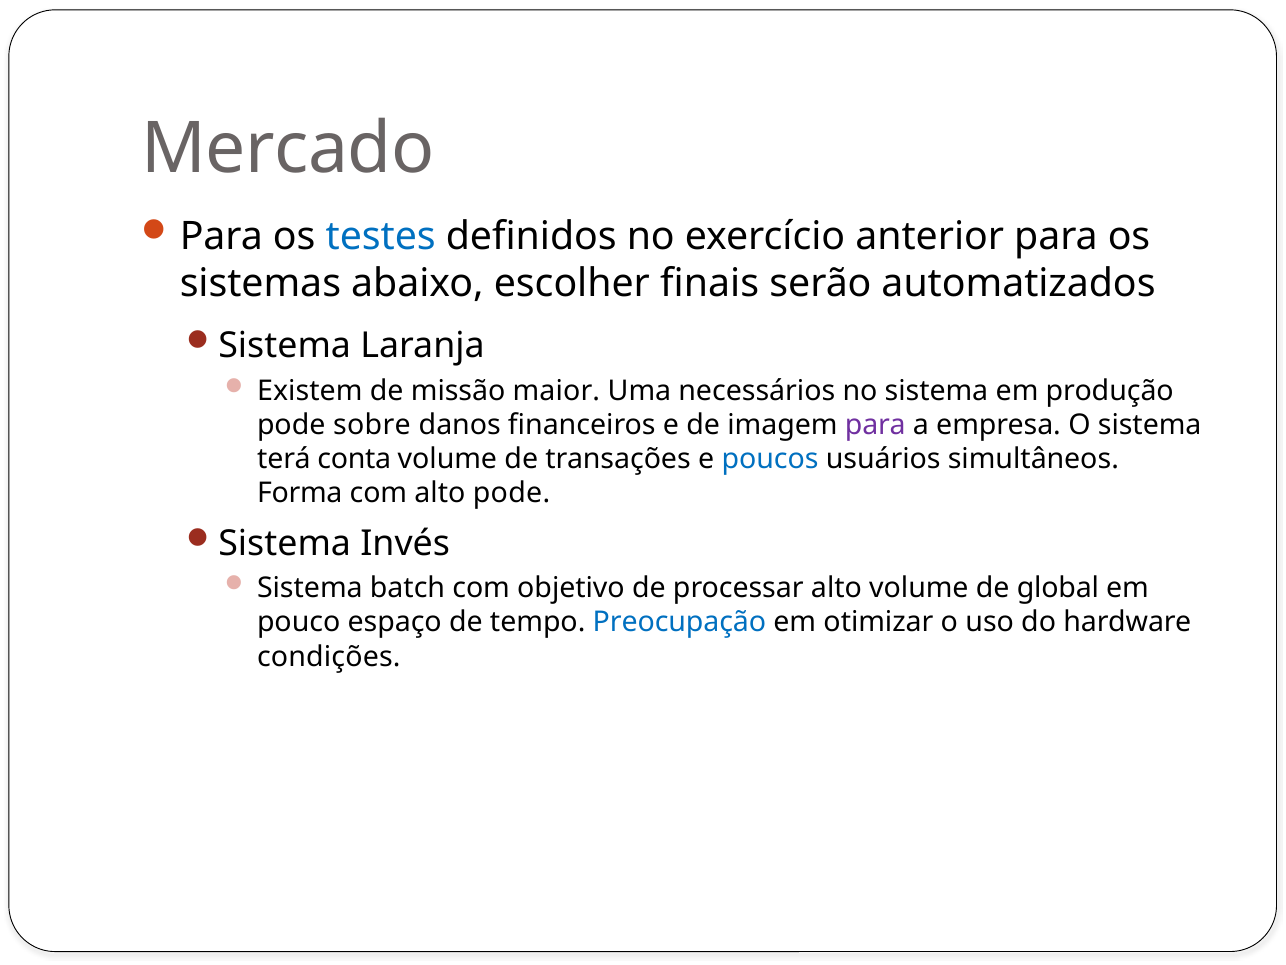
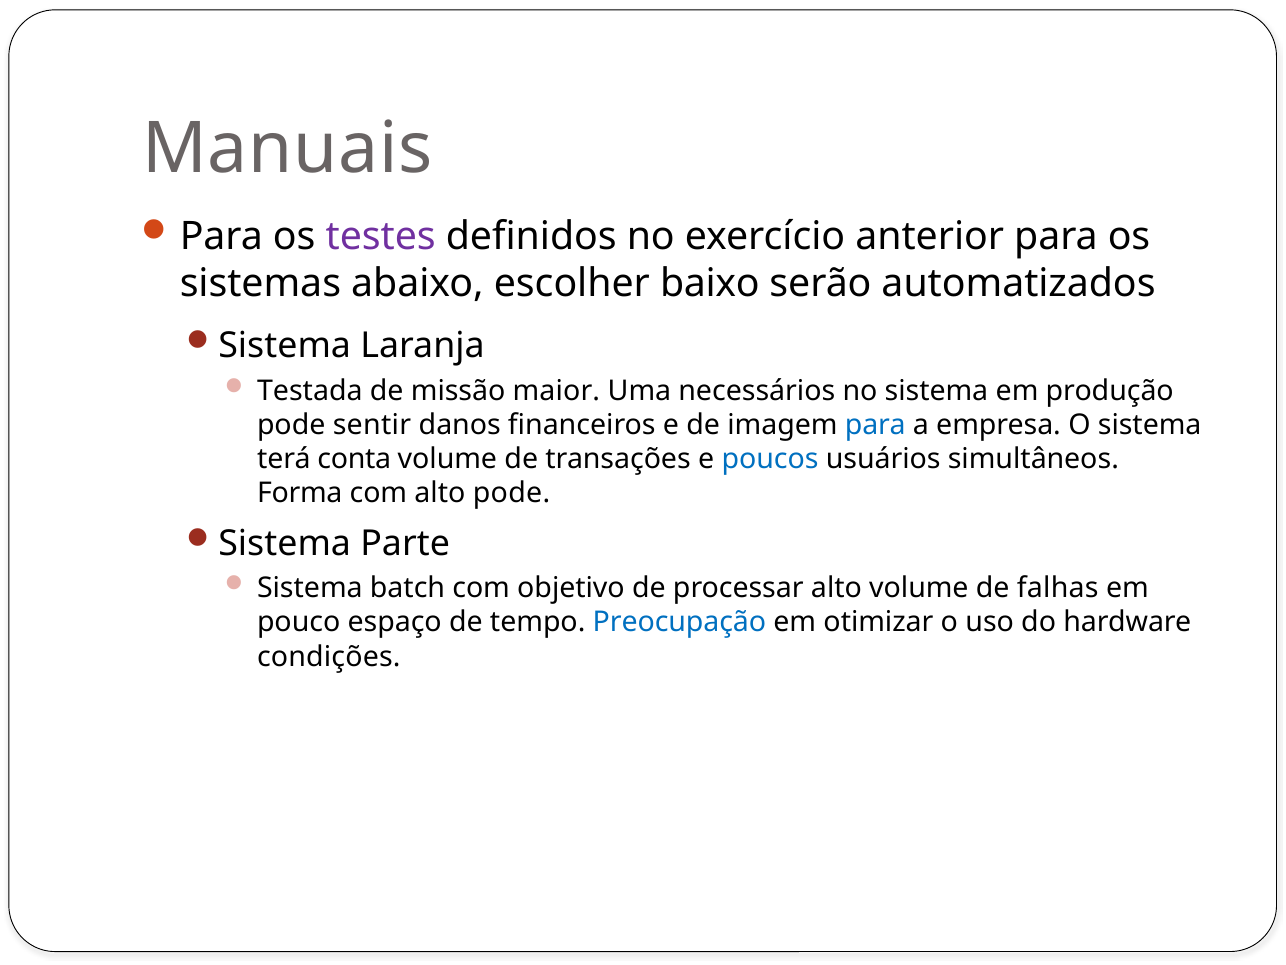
Mercado: Mercado -> Manuais
testes colour: blue -> purple
finais: finais -> baixo
Existem: Existem -> Testada
sobre: sobre -> sentir
para at (875, 425) colour: purple -> blue
Invés: Invés -> Parte
global: global -> falhas
